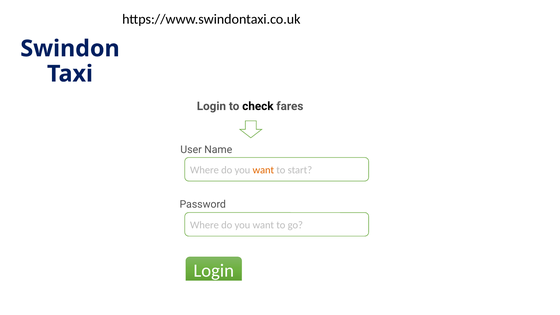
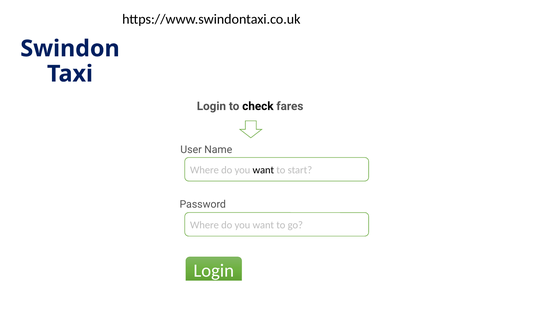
want at (263, 170) colour: orange -> black
